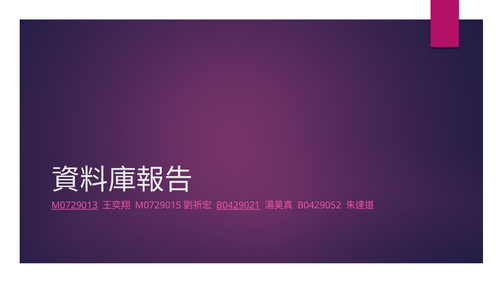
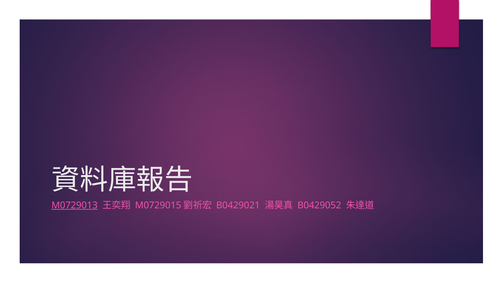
B0429021 underline: present -> none
